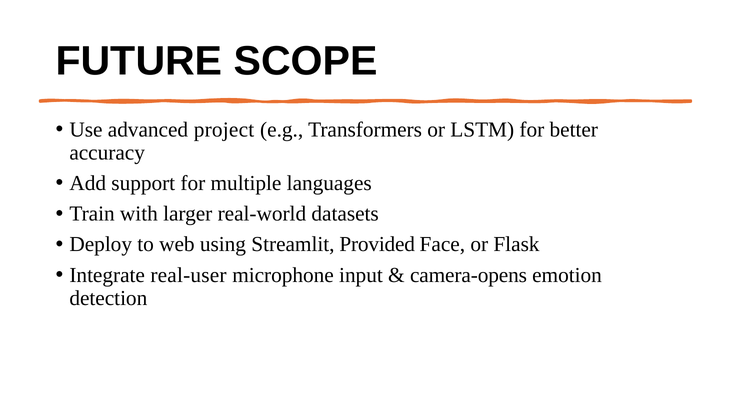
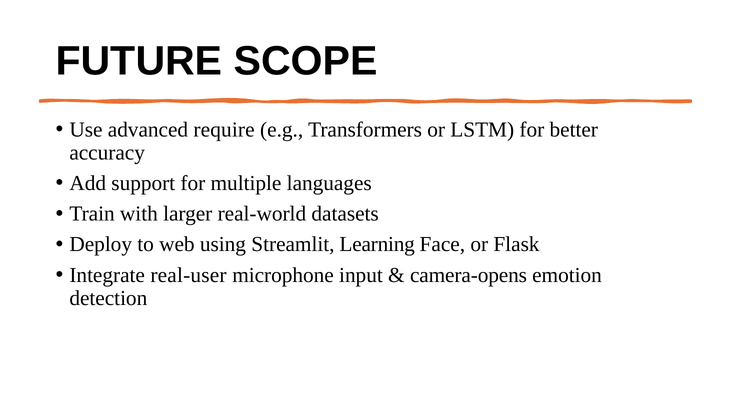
project: project -> require
Provided: Provided -> Learning
